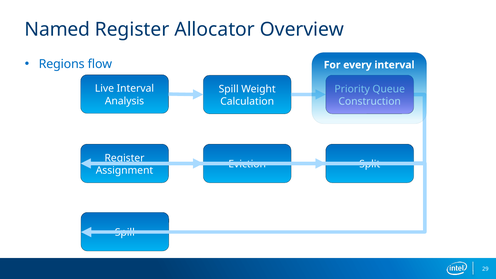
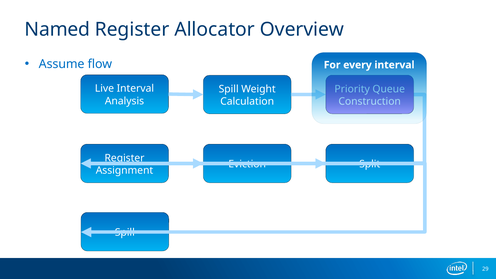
Regions: Regions -> Assume
